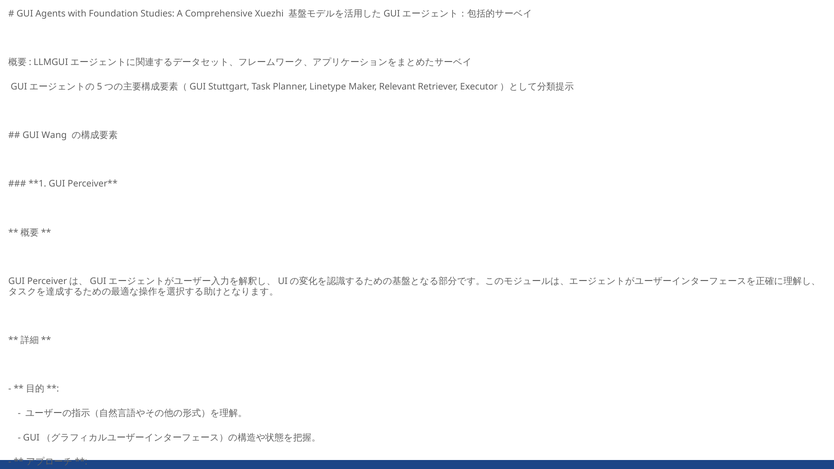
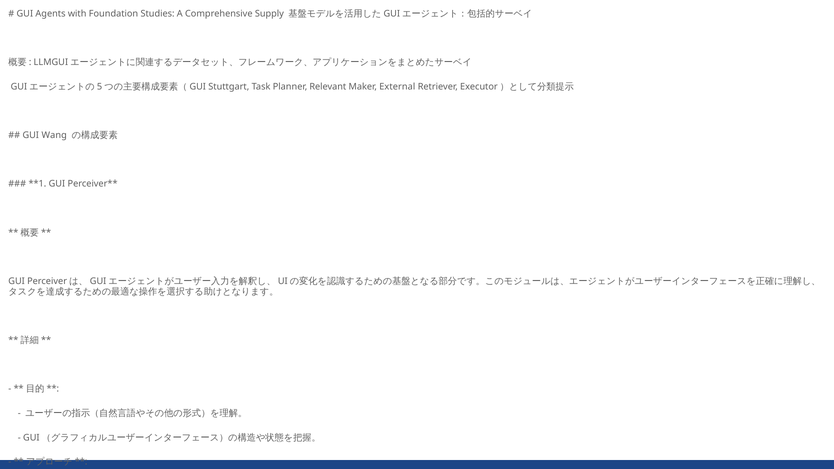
Xuezhi: Xuezhi -> Supply
Linetype: Linetype -> Relevant
Relevant: Relevant -> External
